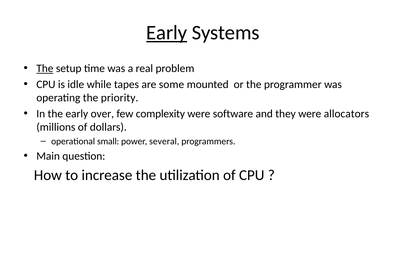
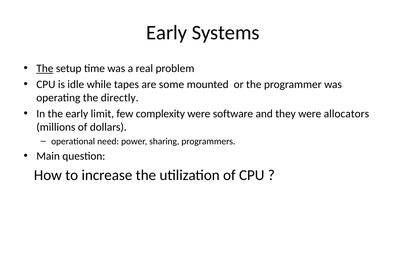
Early at (167, 33) underline: present -> none
priority: priority -> directly
over: over -> limit
small: small -> need
several: several -> sharing
